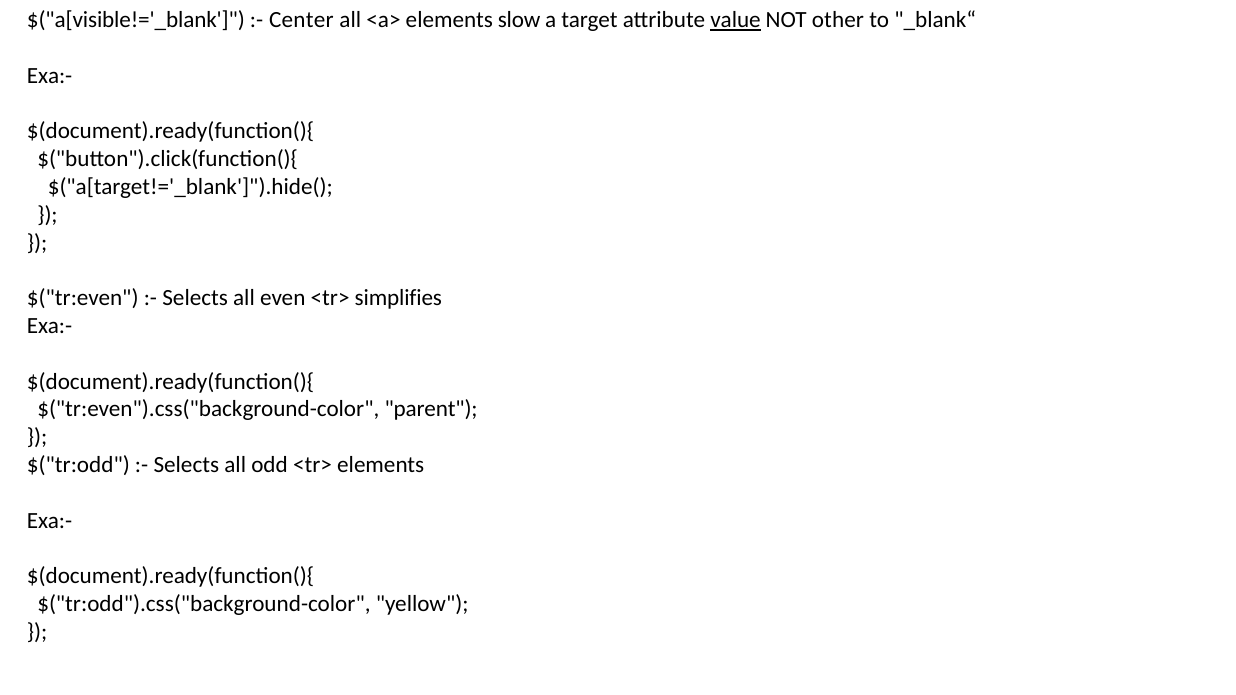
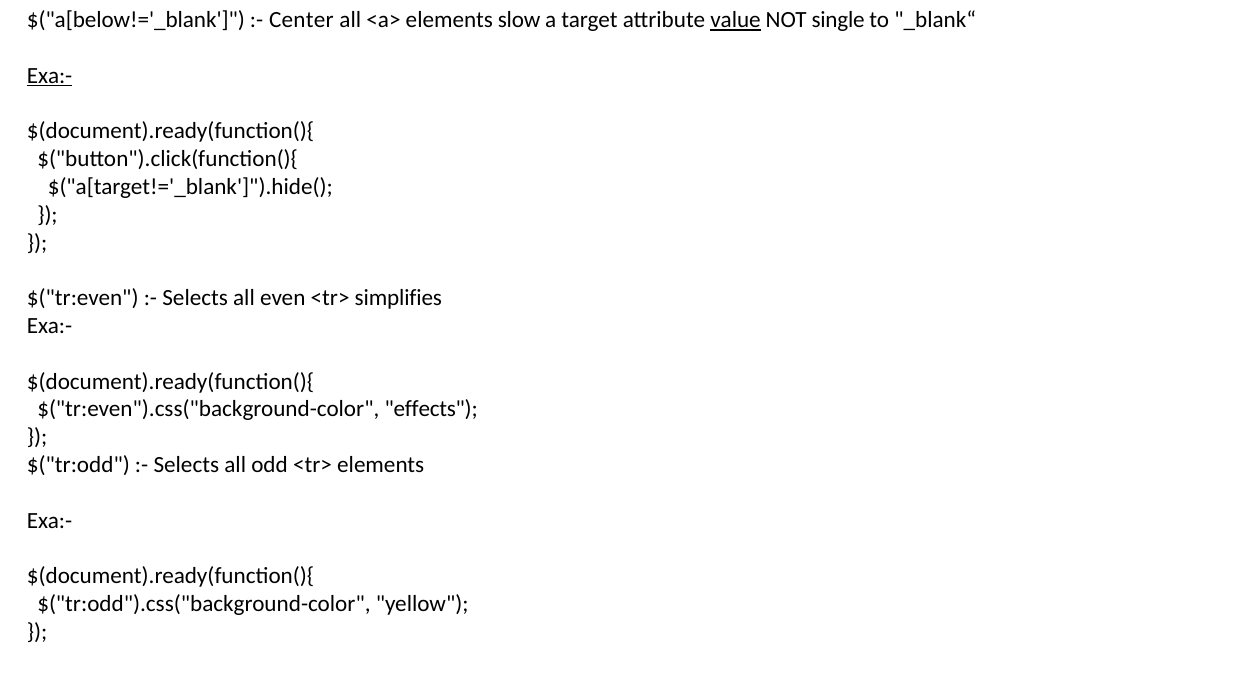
$("a[visible!='_blank: $("a[visible!='_blank -> $("a[below!='_blank
other: other -> single
Exa:- at (50, 76) underline: none -> present
parent: parent -> effects
